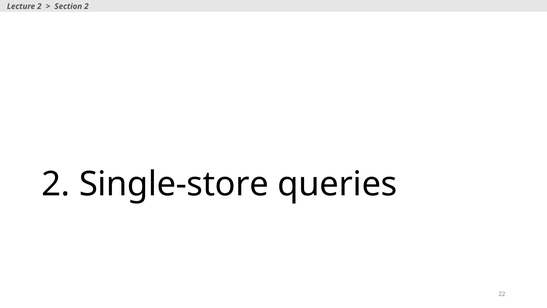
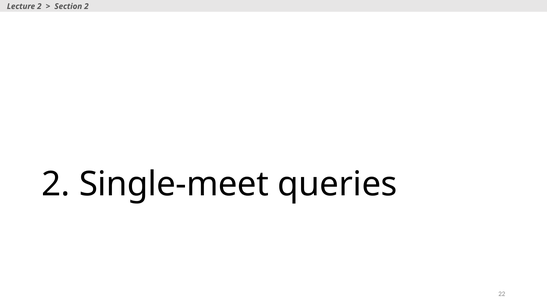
Single-store: Single-store -> Single-meet
